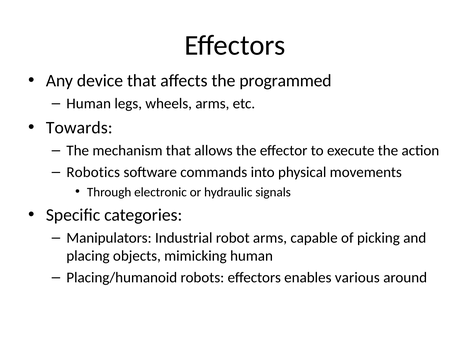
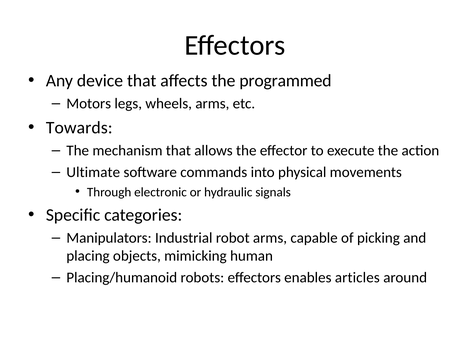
Human at (89, 104): Human -> Motors
Robotics: Robotics -> Ultimate
various: various -> articles
